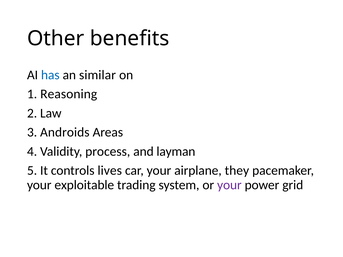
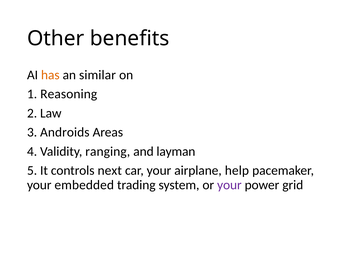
has colour: blue -> orange
process: process -> ranging
lives: lives -> next
they: they -> help
exploitable: exploitable -> embedded
